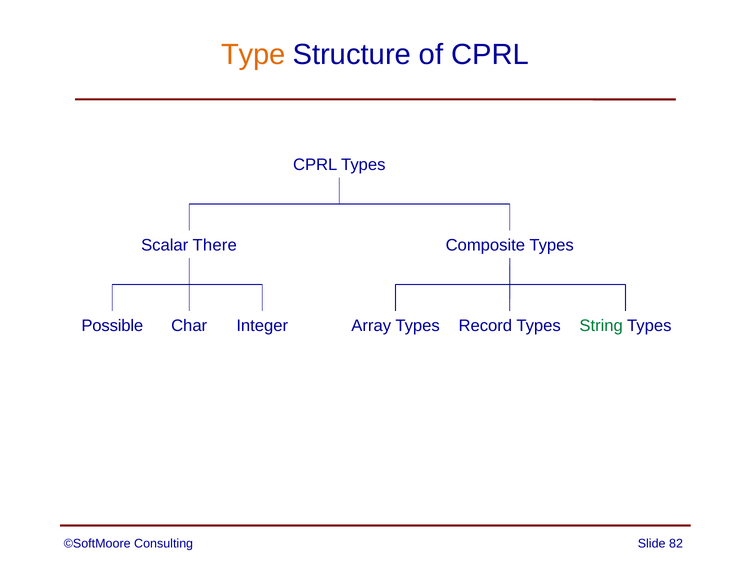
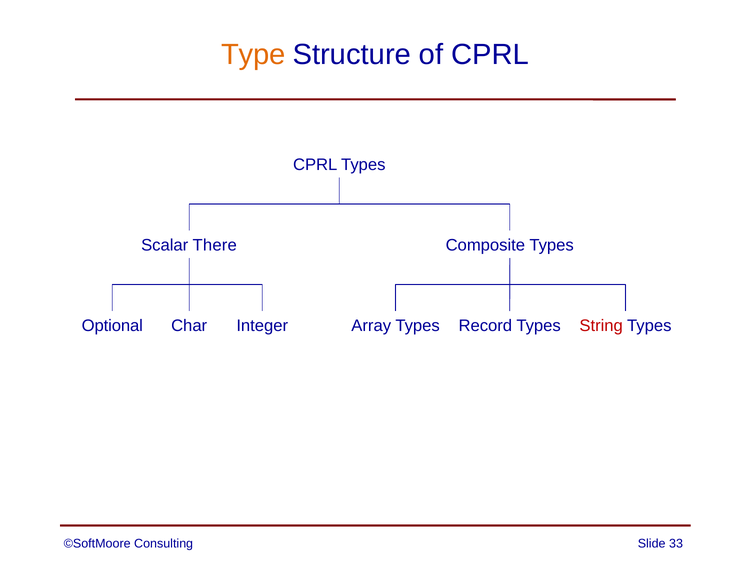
Possible: Possible -> Optional
String colour: green -> red
82: 82 -> 33
